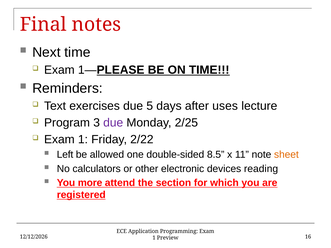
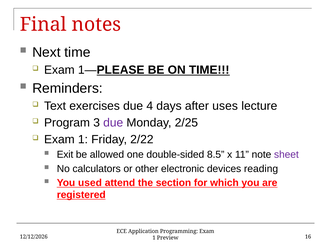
5: 5 -> 4
Left: Left -> Exit
sheet colour: orange -> purple
more: more -> used
